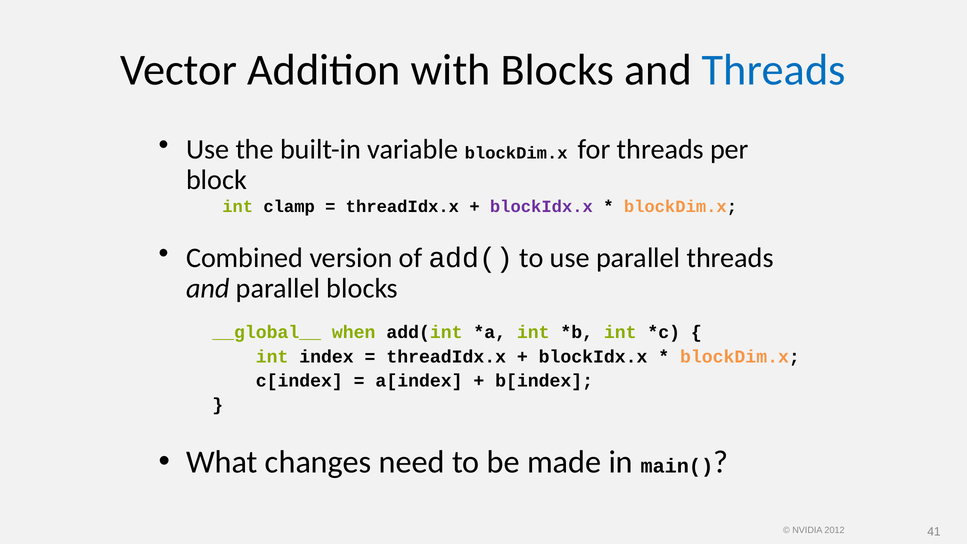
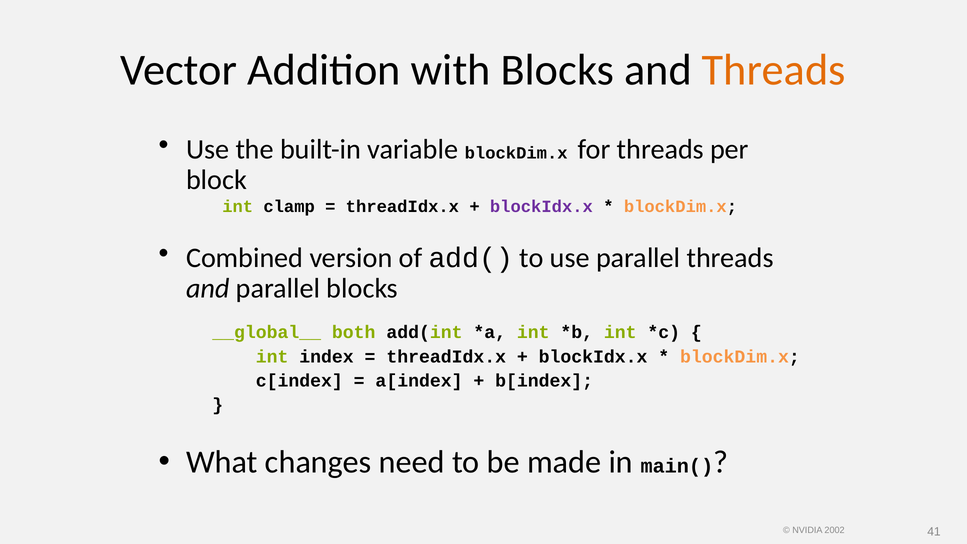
Threads at (774, 70) colour: blue -> orange
when: when -> both
2012: 2012 -> 2002
